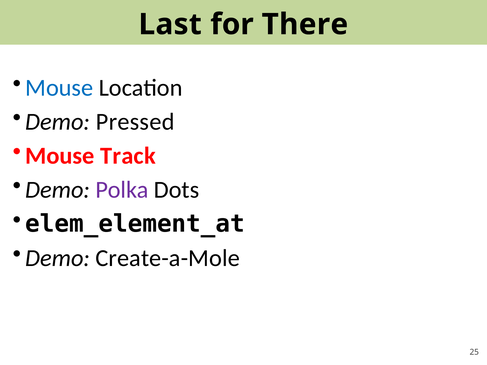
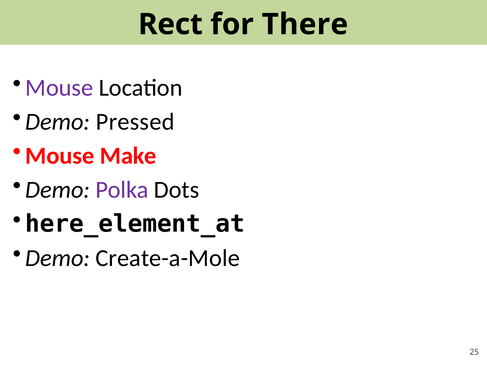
Last: Last -> Rect
Mouse at (59, 88) colour: blue -> purple
Track: Track -> Make
elem_element_at: elem_element_at -> here_element_at
